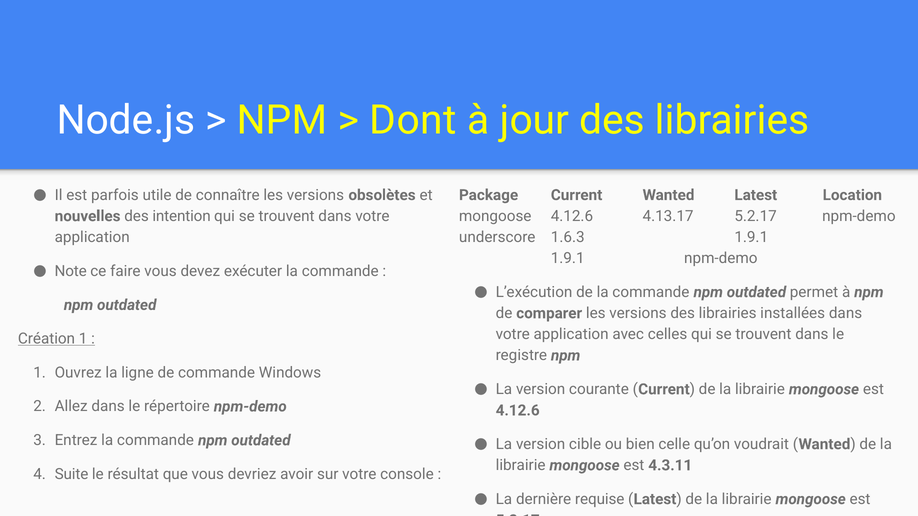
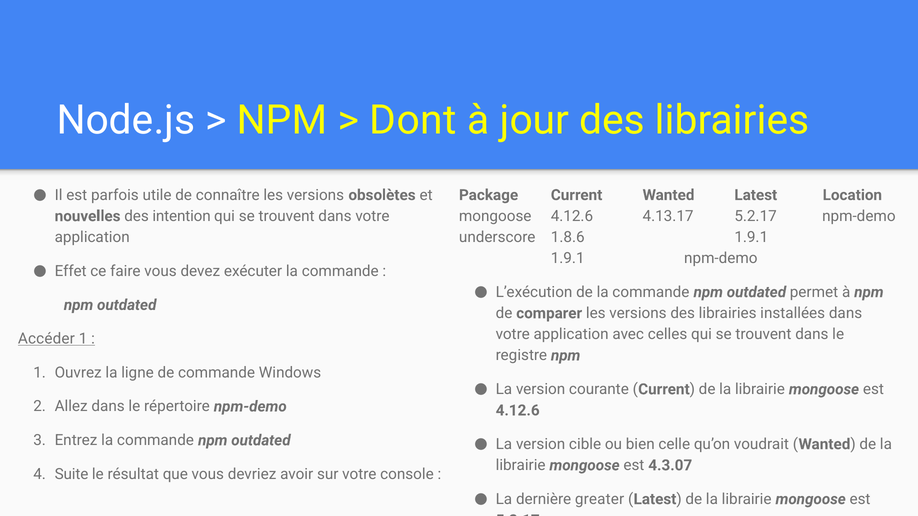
1.6.3: 1.6.3 -> 1.8.6
Note: Note -> Effet
Création: Création -> Accéder
4.3.11: 4.3.11 -> 4.3.07
requise: requise -> greater
